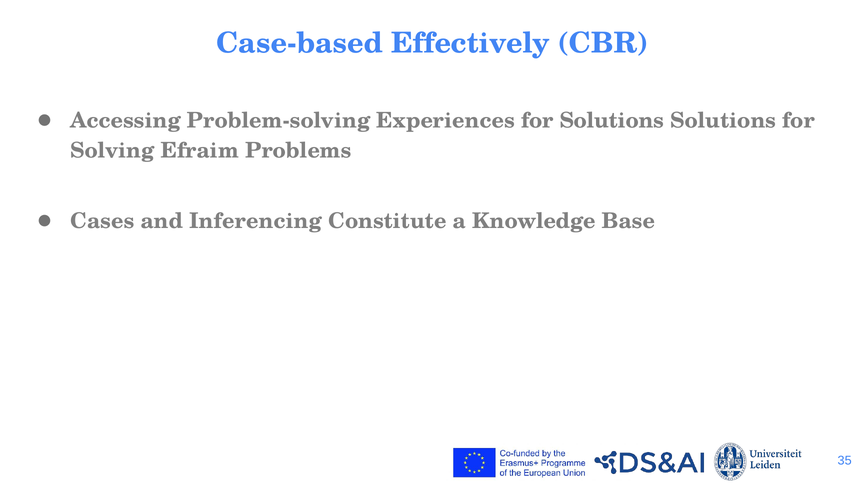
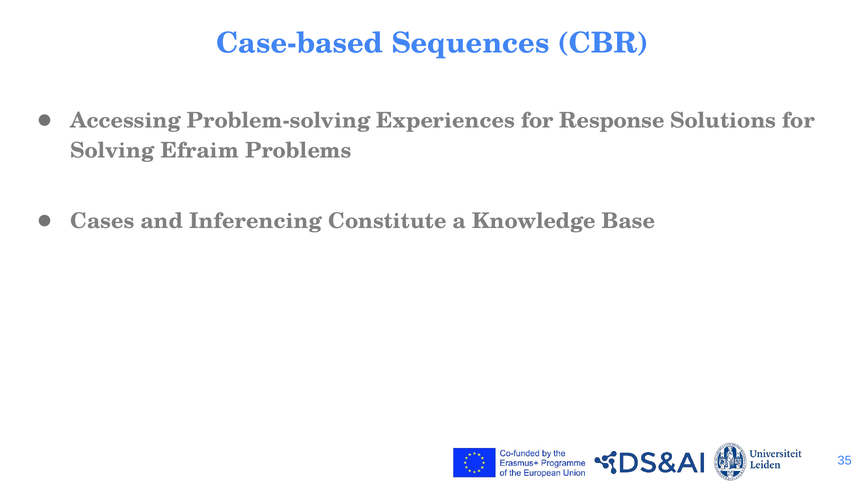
Effectively: Effectively -> Sequences
for Solutions: Solutions -> Response
